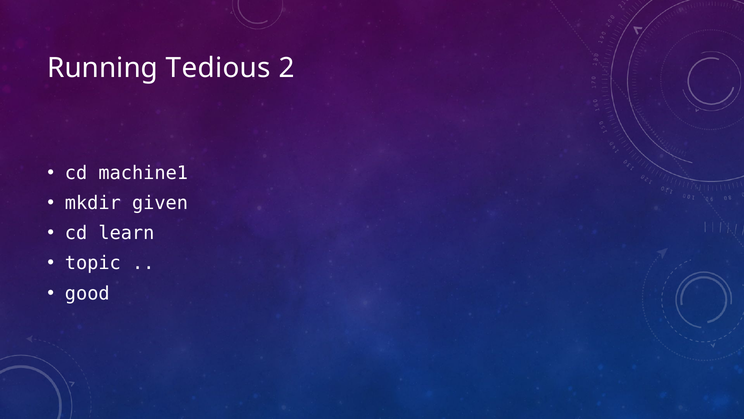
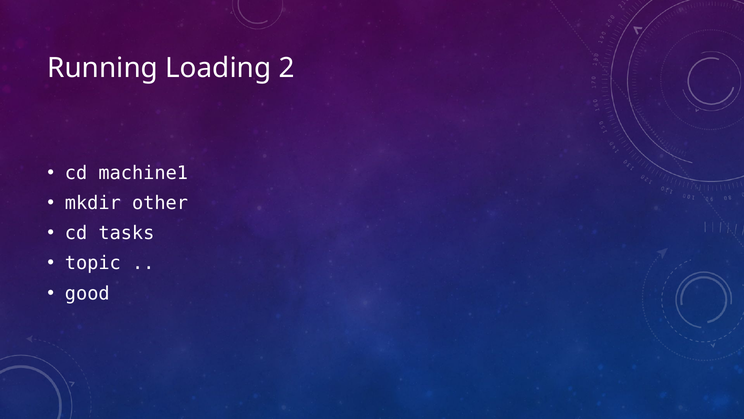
Tedious: Tedious -> Loading
given: given -> other
learn: learn -> tasks
